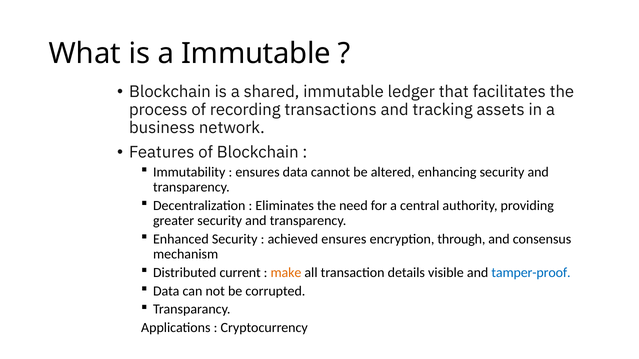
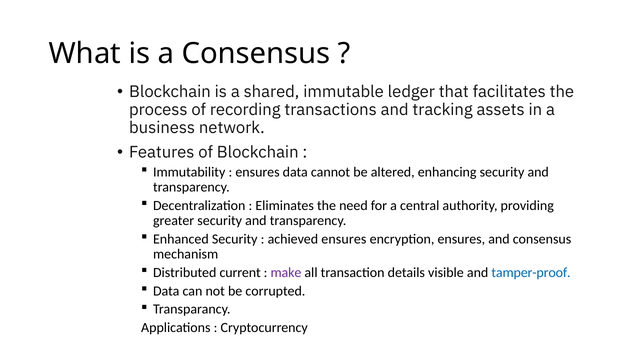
a Immutable: Immutable -> Consensus
encryption through: through -> ensures
make colour: orange -> purple
